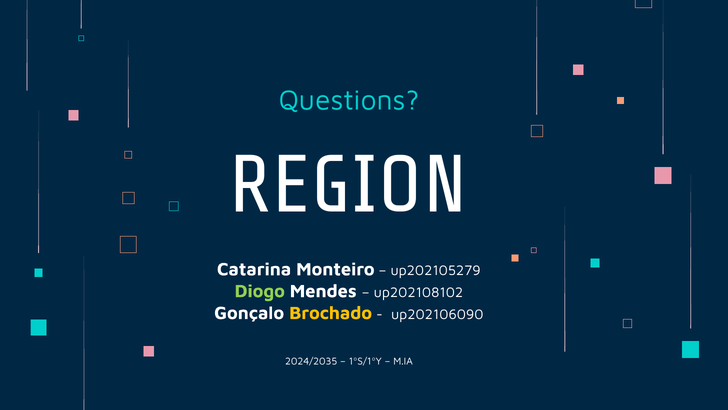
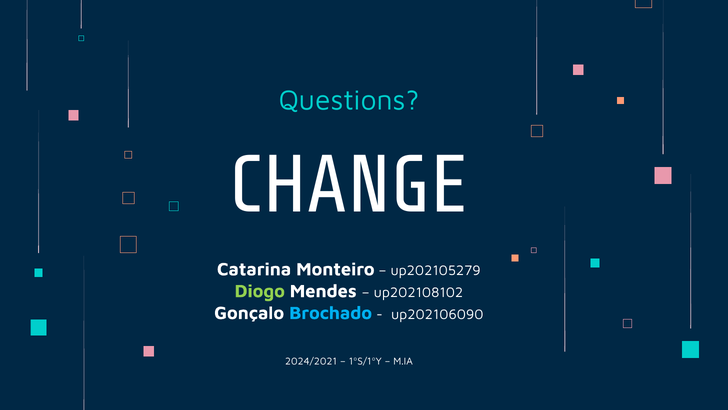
REGION: REGION -> CHANGE
Brochado colour: yellow -> light blue
2024/2035: 2024/2035 -> 2024/2021
